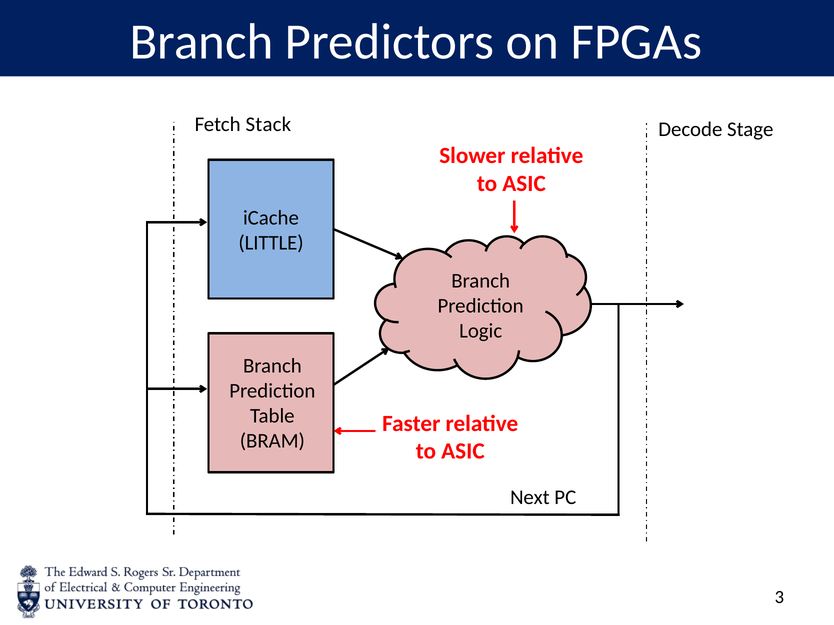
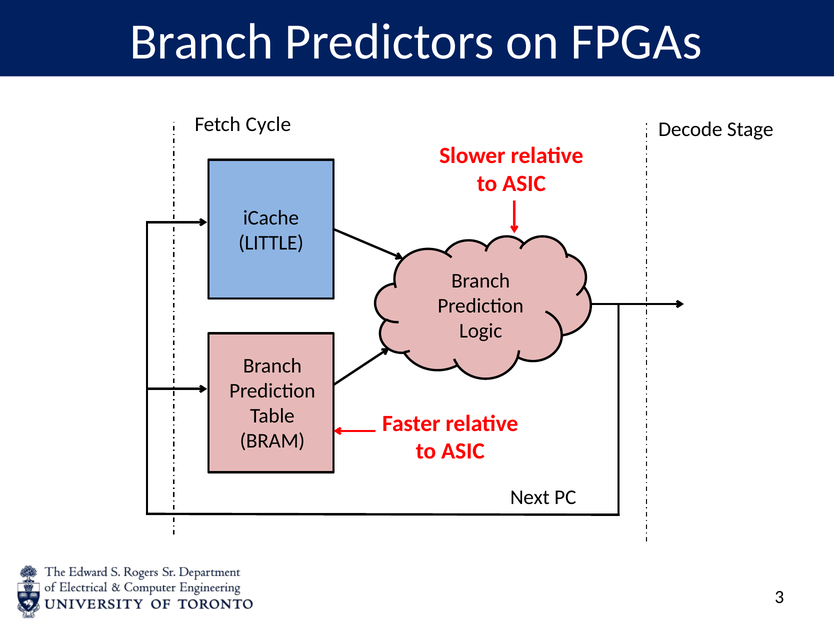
Stack: Stack -> Cycle
